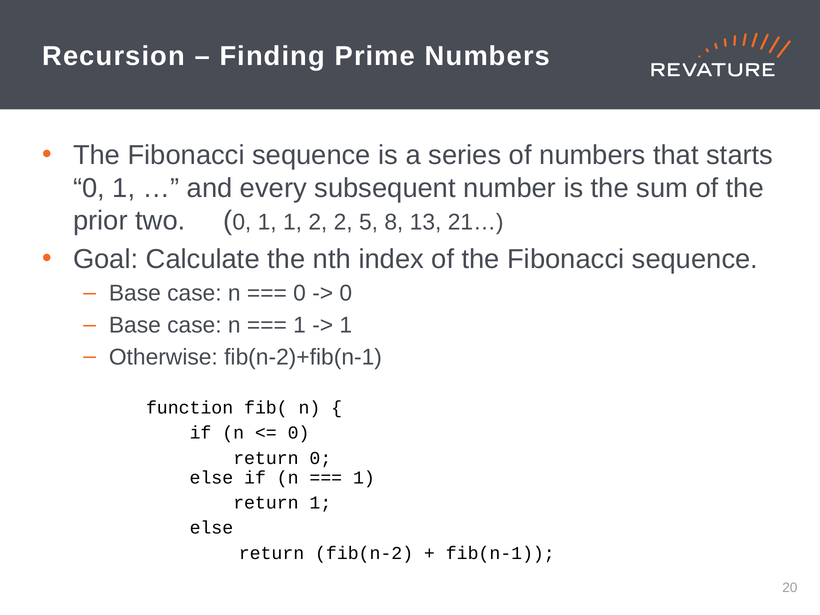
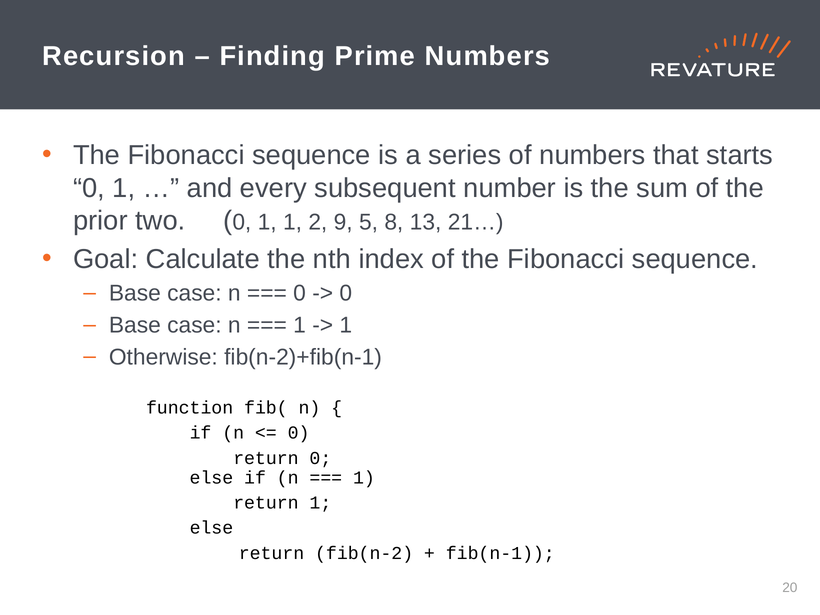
2 2: 2 -> 9
